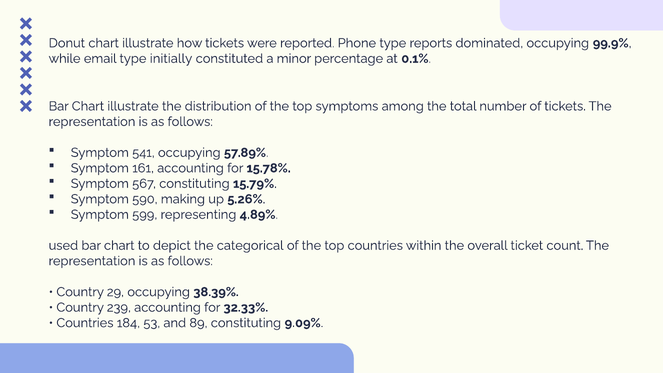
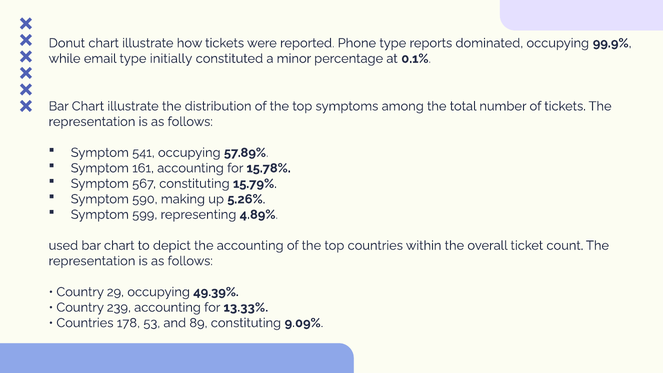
the categorical: categorical -> accounting
38.39%: 38.39% -> 49.39%
32.33%: 32.33% -> 13.33%
184: 184 -> 178
